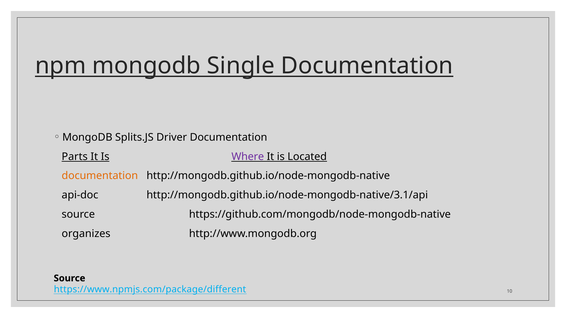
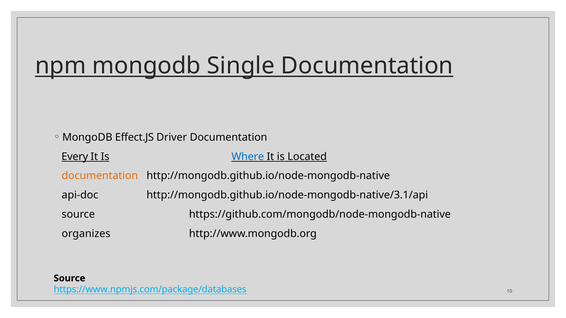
Splits.JS: Splits.JS -> Effect.JS
Parts: Parts -> Every
Where colour: purple -> blue
https://www.npmjs.com/package/different: https://www.npmjs.com/package/different -> https://www.npmjs.com/package/databases
